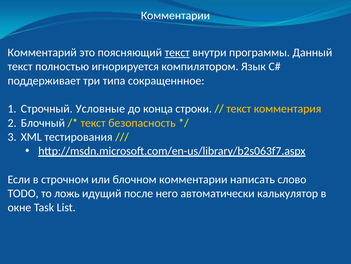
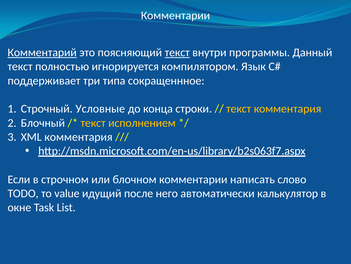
Комментарий underline: none -> present
безопасность: безопасность -> исполнением
XML тестирования: тестирования -> комментария
ложь: ложь -> value
